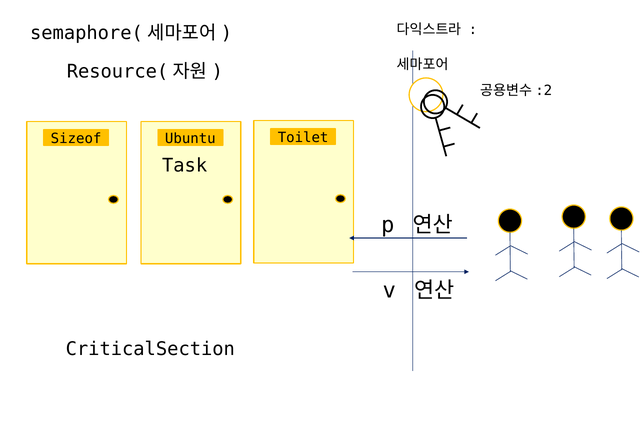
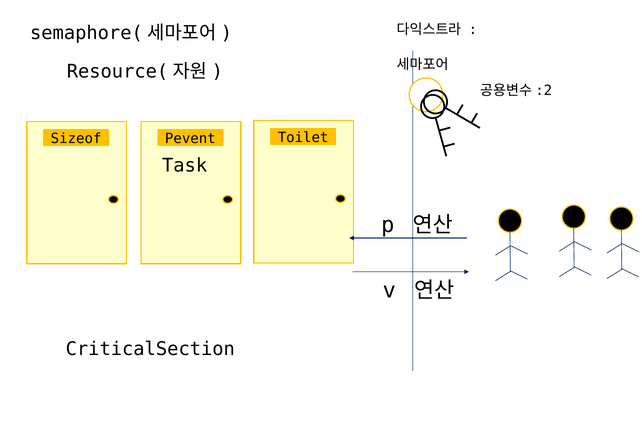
Ubuntu: Ubuntu -> Pevent
